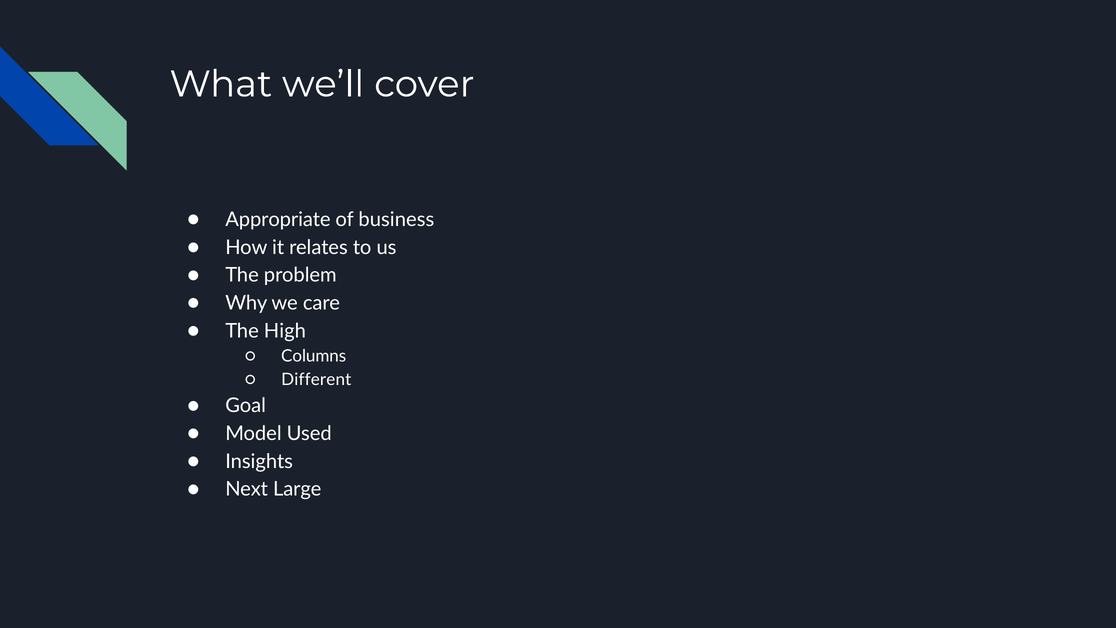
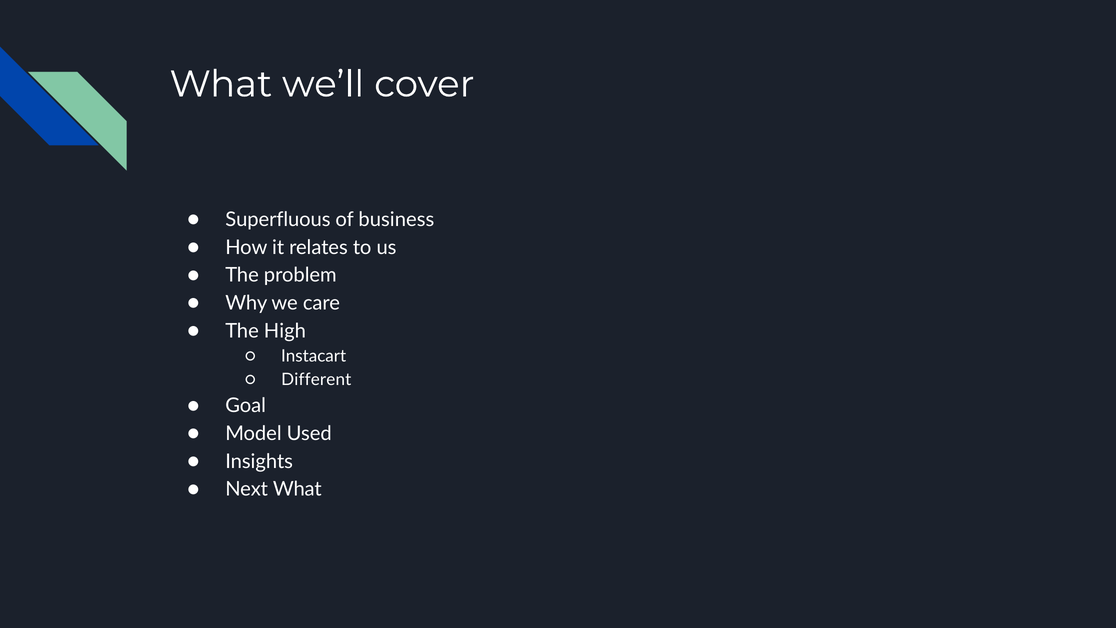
Appropriate: Appropriate -> Superfluous
Columns: Columns -> Instacart
Next Large: Large -> What
